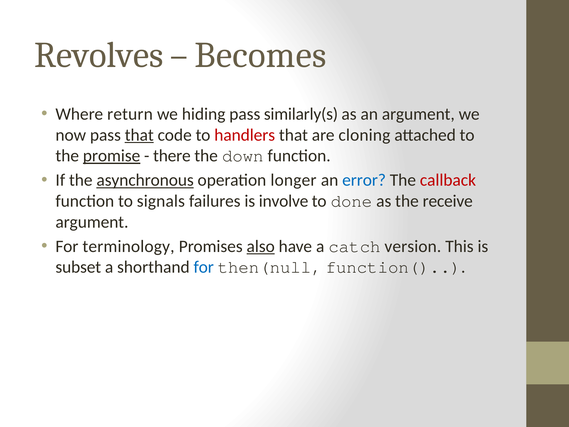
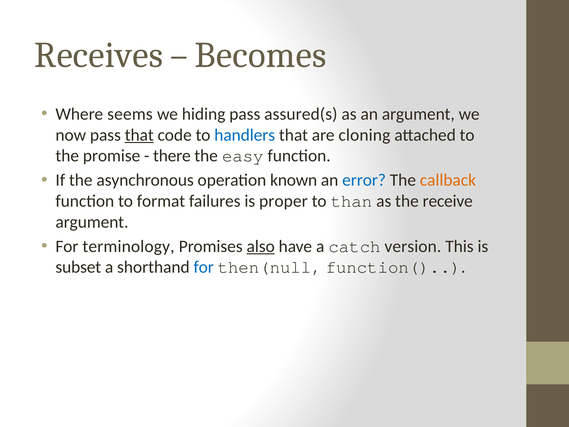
Revolves: Revolves -> Receives
return: return -> seems
similarly(s: similarly(s -> assured(s
handlers colour: red -> blue
promise underline: present -> none
down: down -> easy
asynchronous underline: present -> none
longer: longer -> known
callback colour: red -> orange
signals: signals -> format
involve: involve -> proper
done: done -> than
